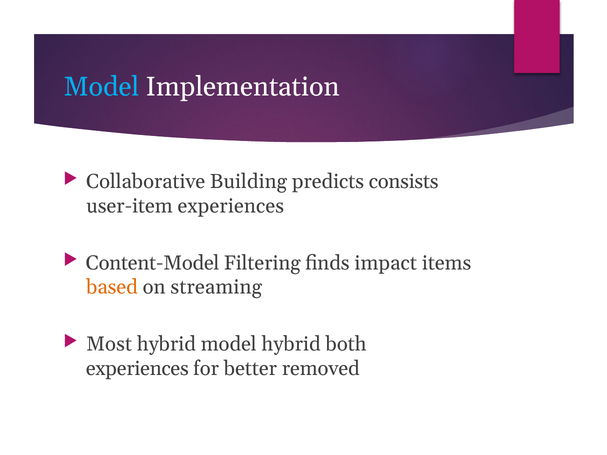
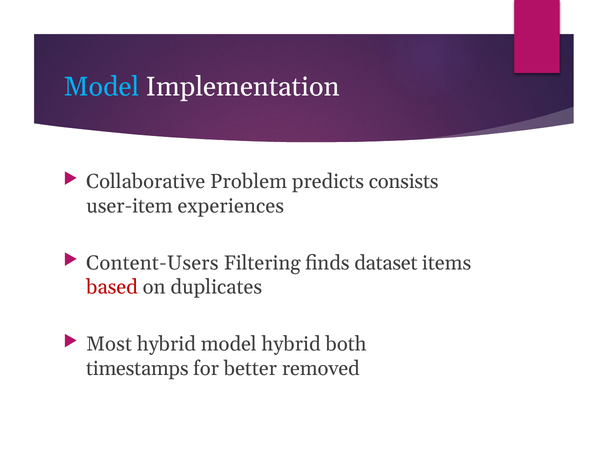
Building: Building -> Problem
Content-Model: Content-Model -> Content-Users
impact: impact -> dataset
based colour: orange -> red
streaming: streaming -> duplicates
experiences at (137, 369): experiences -> timestamps
